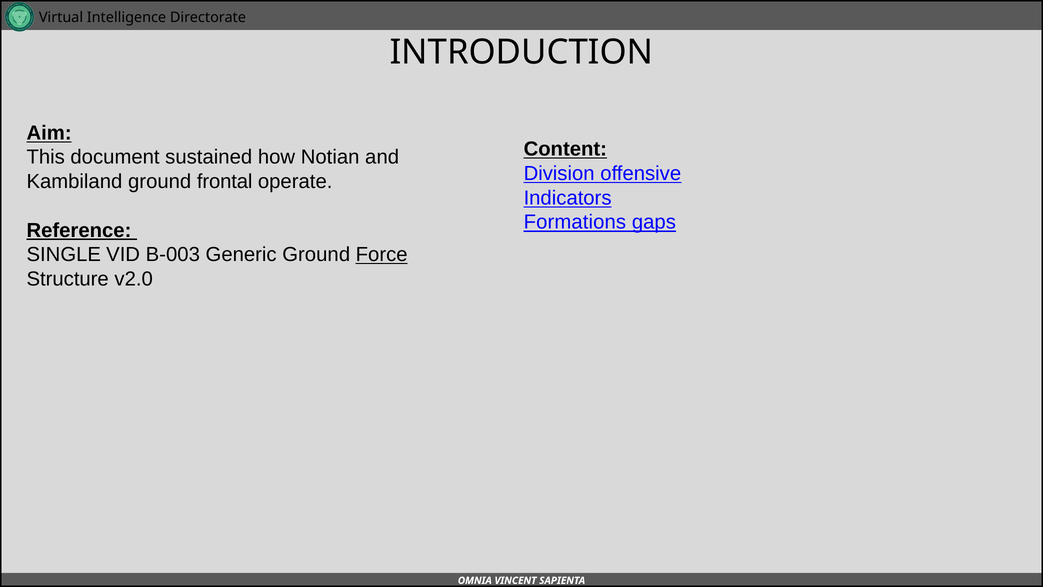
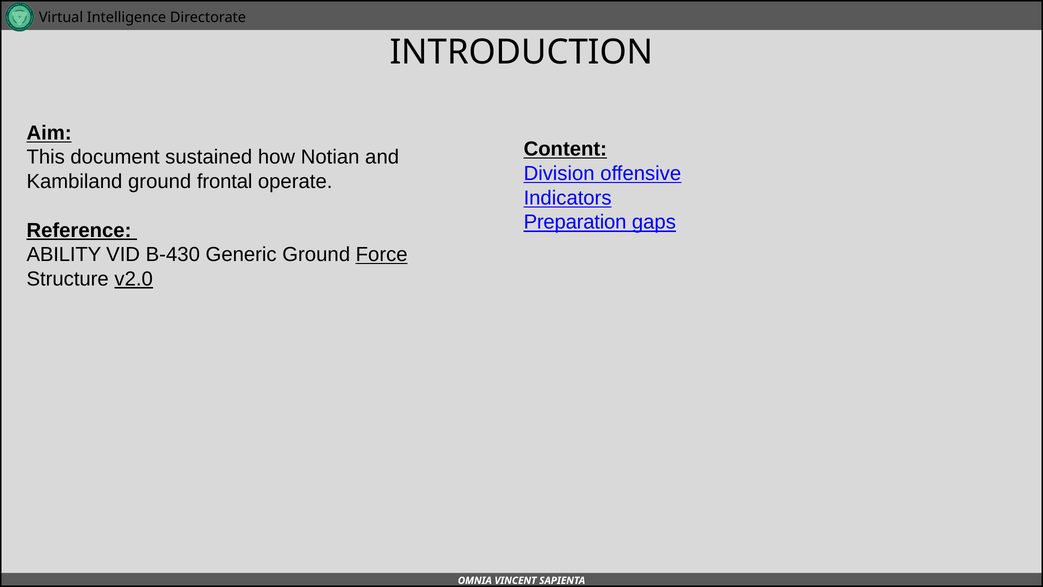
Formations: Formations -> Preparation
SINGLE: SINGLE -> ABILITY
B-003: B-003 -> B-430
v2.0 underline: none -> present
